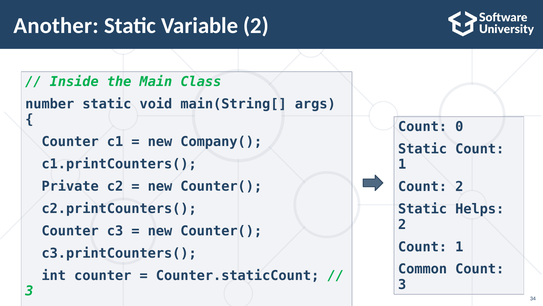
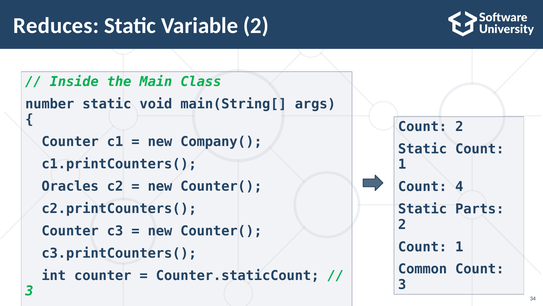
Another: Another -> Reduces
Count 0: 0 -> 2
Private: Private -> Oracles
Count 2: 2 -> 4
Helps: Helps -> Parts
